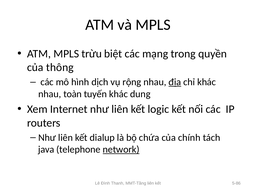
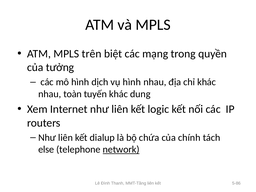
trừu: trừu -> trên
thông: thông -> tưởng
vụ rộng: rộng -> hình
địa underline: present -> none
java: java -> else
